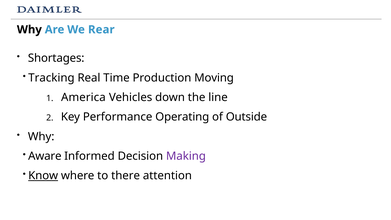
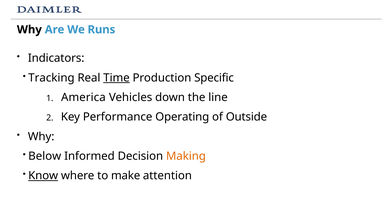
Rear: Rear -> Runs
Shortages: Shortages -> Indicators
Time underline: none -> present
Moving: Moving -> Specific
Aware: Aware -> Below
Making colour: purple -> orange
there: there -> make
